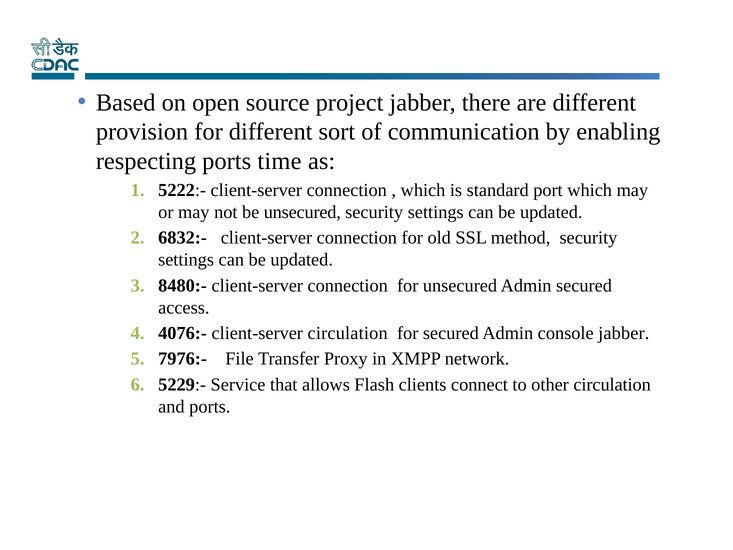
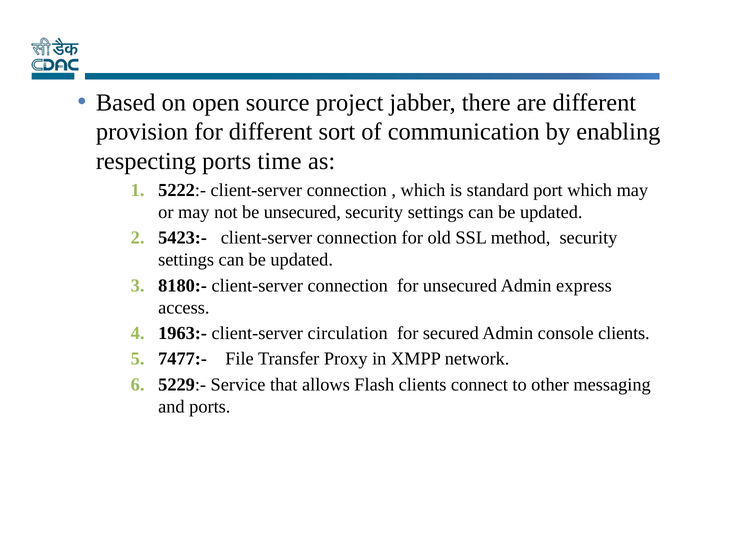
6832:-: 6832:- -> 5423:-
8480:-: 8480:- -> 8180:-
Admin secured: secured -> express
4076:-: 4076:- -> 1963:-
console jabber: jabber -> clients
7976:-: 7976:- -> 7477:-
other circulation: circulation -> messaging
